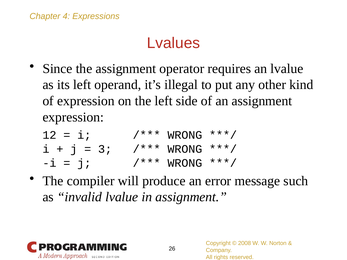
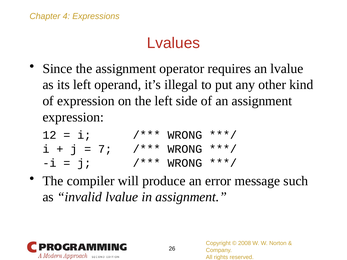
3: 3 -> 7
